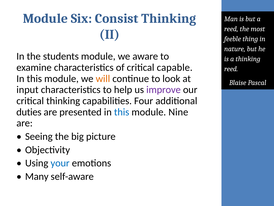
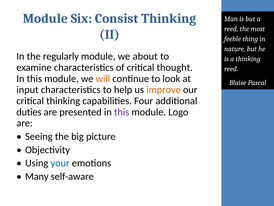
students: students -> regularly
aware: aware -> about
capable: capable -> thought
improve colour: purple -> orange
this at (122, 112) colour: blue -> purple
Nine: Nine -> Logo
